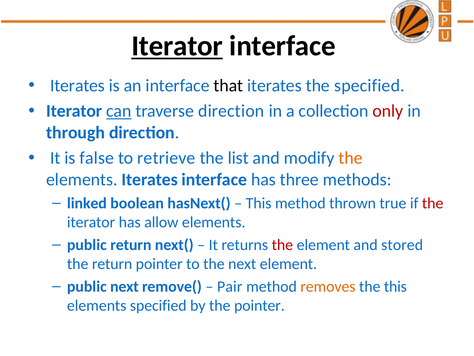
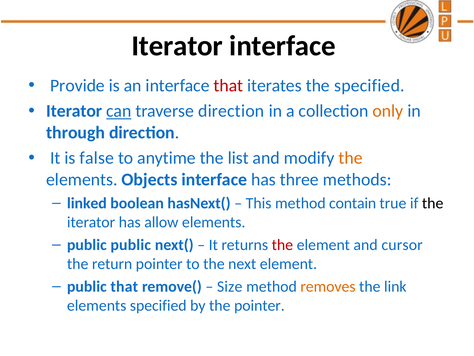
Iterator at (177, 46) underline: present -> none
Iterates at (78, 85): Iterates -> Provide
that at (228, 85) colour: black -> red
only colour: red -> orange
retrieve: retrieve -> anytime
elements Iterates: Iterates -> Objects
thrown: thrown -> contain
the at (433, 203) colour: red -> black
public return: return -> public
stored: stored -> cursor
public next: next -> that
Pair: Pair -> Size
the this: this -> link
